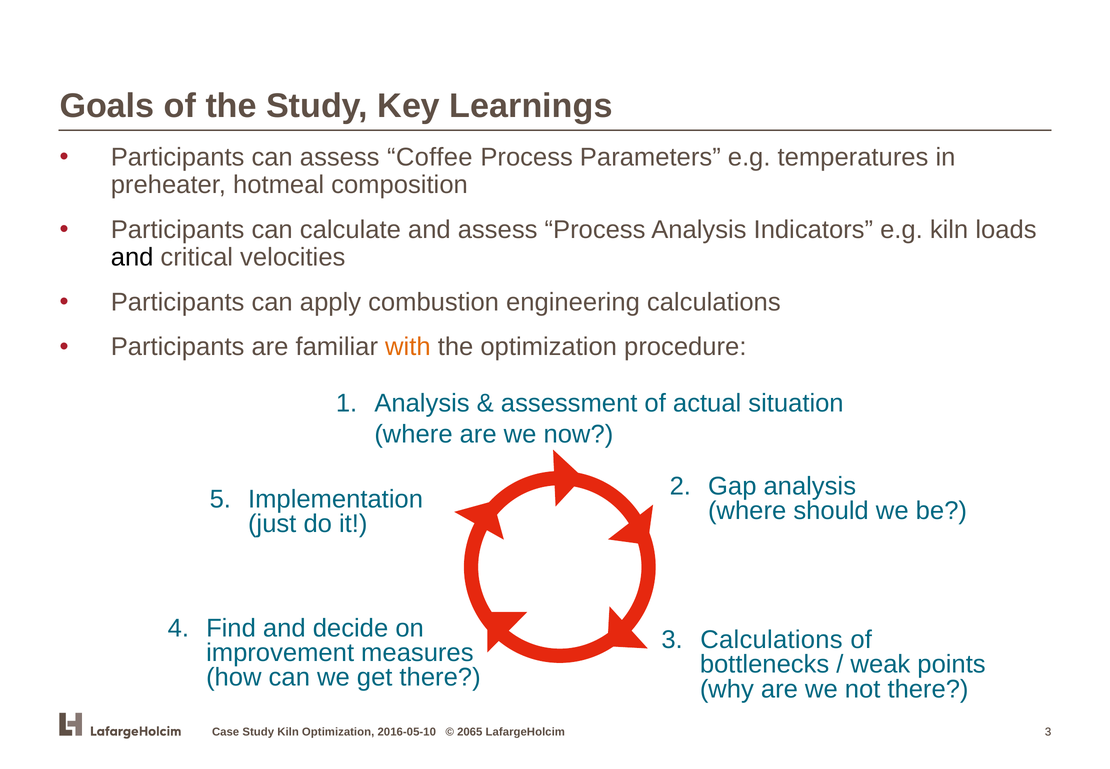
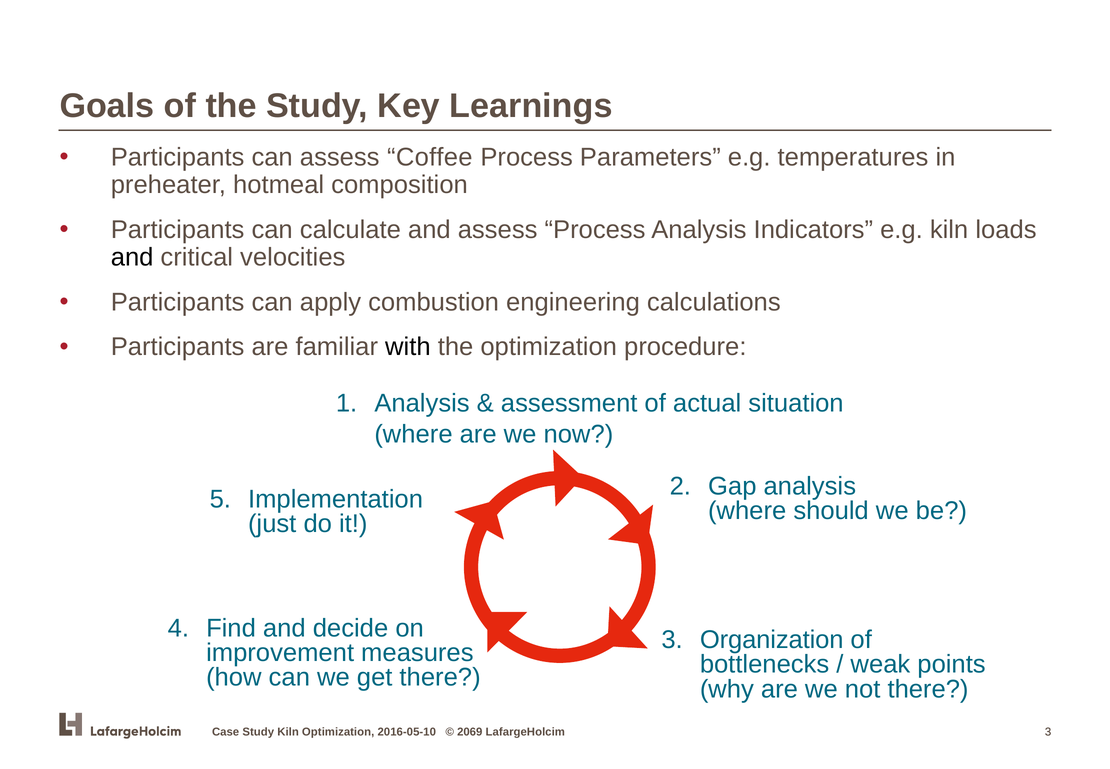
with colour: orange -> black
3 Calculations: Calculations -> Organization
2065: 2065 -> 2069
